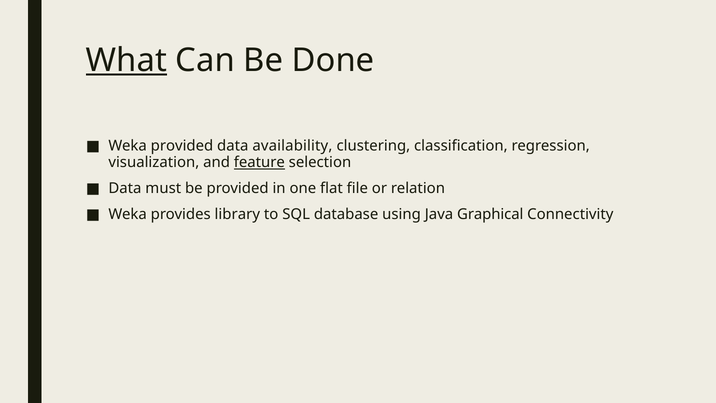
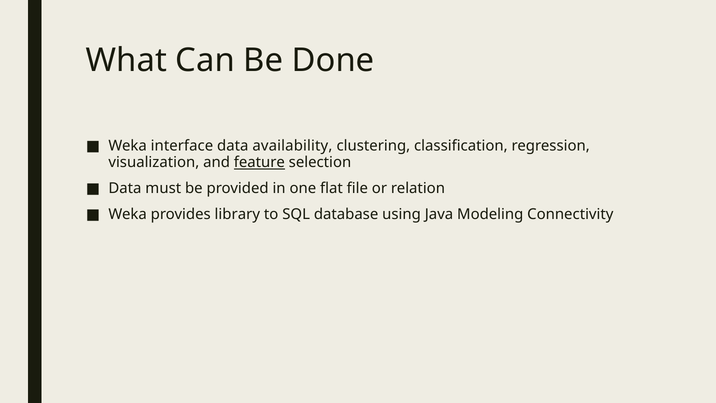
What underline: present -> none
Weka provided: provided -> interface
Graphical: Graphical -> Modeling
